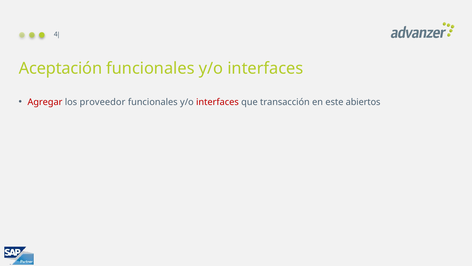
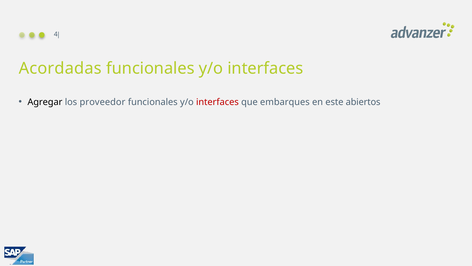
Aceptación: Aceptación -> Acordadas
Agregar colour: red -> black
transacción: transacción -> embarques
